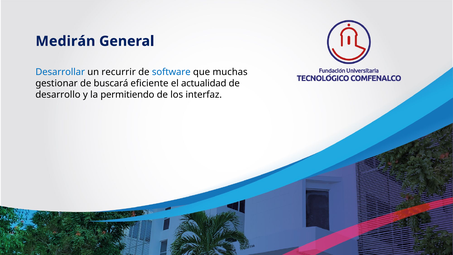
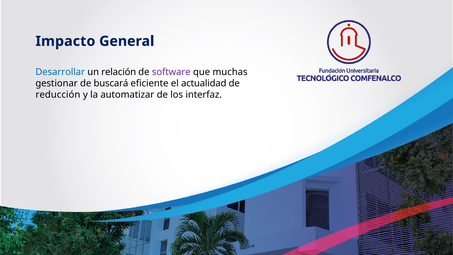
Medirán: Medirán -> Impacto
recurrir: recurrir -> relación
software colour: blue -> purple
desarrollo: desarrollo -> reducción
permitiendo: permitiendo -> automatizar
